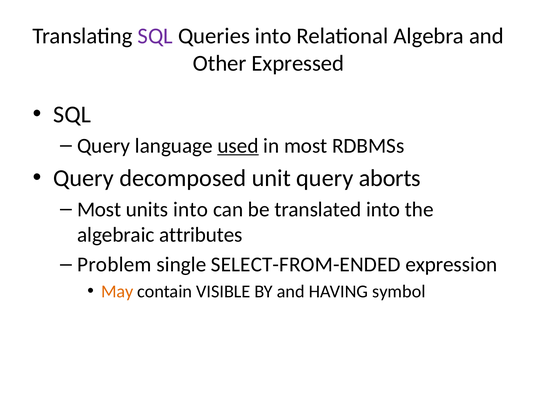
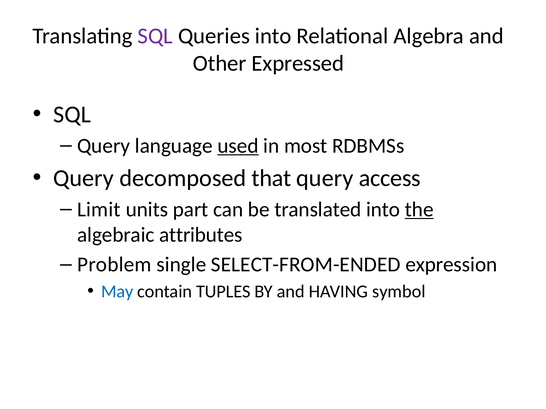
unit: unit -> that
aborts: aborts -> access
Most at (99, 210): Most -> Limit
units into: into -> part
the underline: none -> present
May colour: orange -> blue
VISIBLE: VISIBLE -> TUPLES
